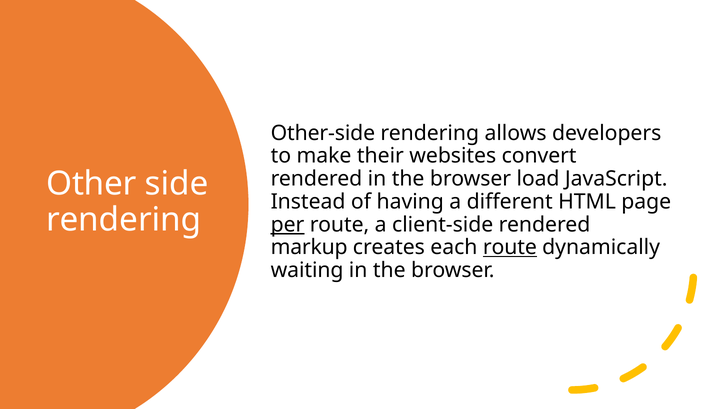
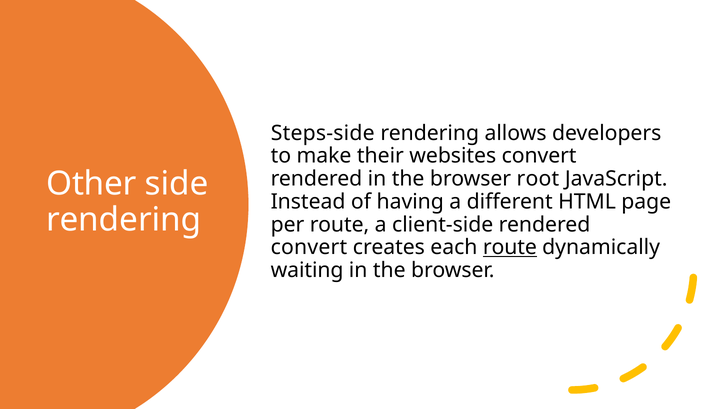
Other-side: Other-side -> Steps-side
load: load -> root
per underline: present -> none
markup at (309, 247): markup -> convert
